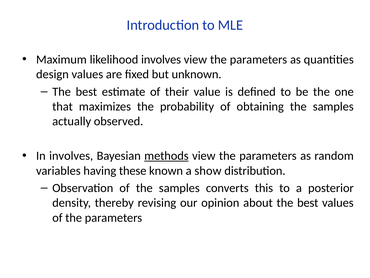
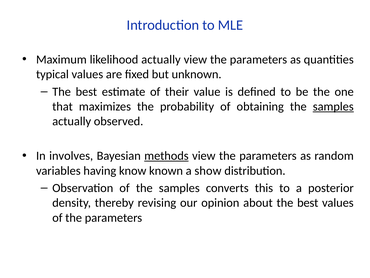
likelihood involves: involves -> actually
design: design -> typical
samples at (333, 106) underline: none -> present
these: these -> know
